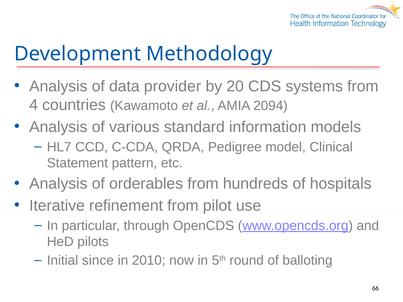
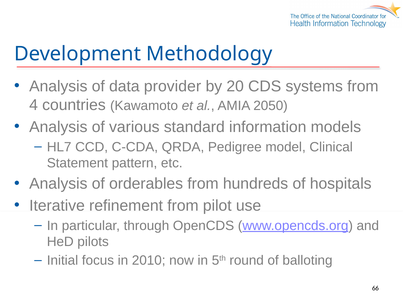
2094: 2094 -> 2050
since: since -> focus
